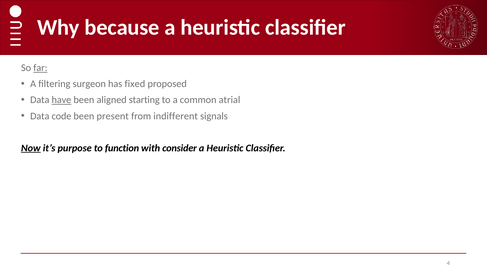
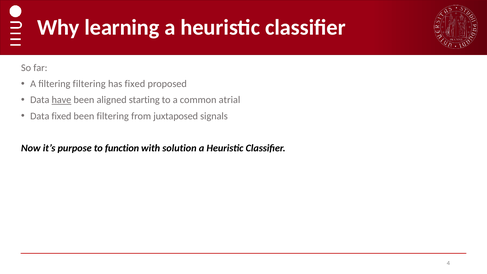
because: because -> learning
far underline: present -> none
filtering surgeon: surgeon -> filtering
Data code: code -> fixed
been present: present -> filtering
indifferent: indifferent -> juxtaposed
Now underline: present -> none
consider: consider -> solution
